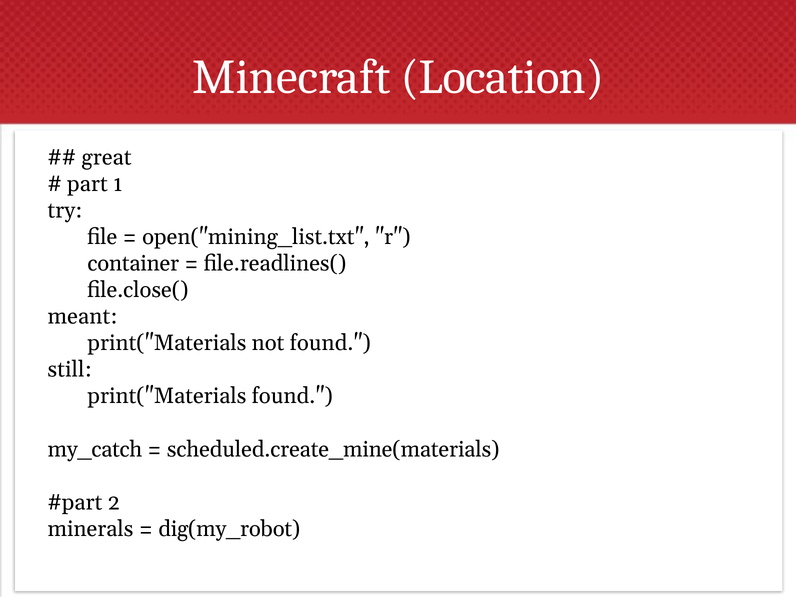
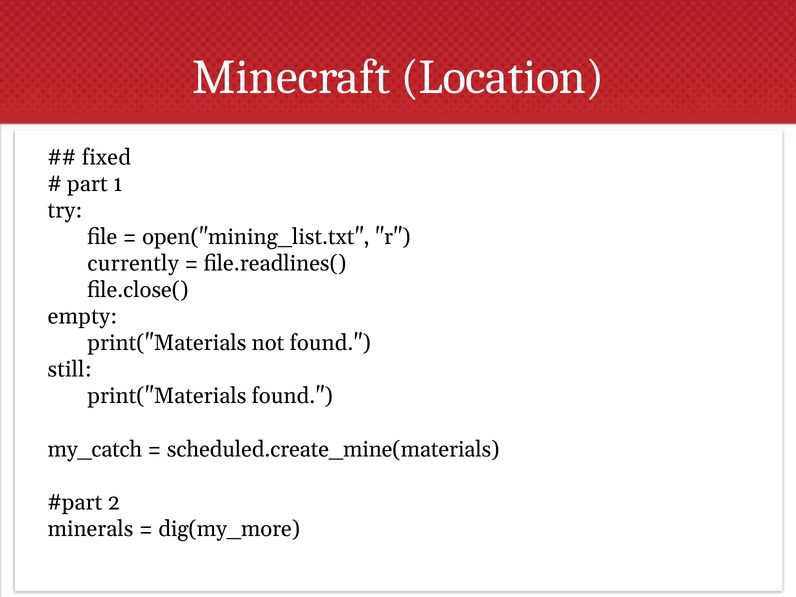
great: great -> fixed
container: container -> currently
meant: meant -> empty
dig(my_robot: dig(my_robot -> dig(my_more
